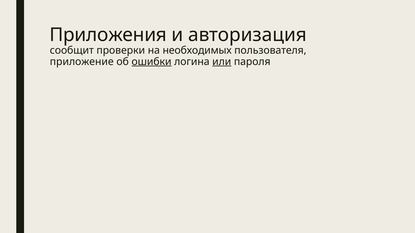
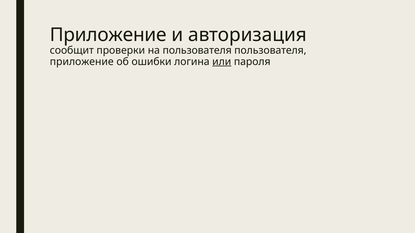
Приложения at (108, 35): Приложения -> Приложение
на необходимых: необходимых -> пользователя
ошибки underline: present -> none
